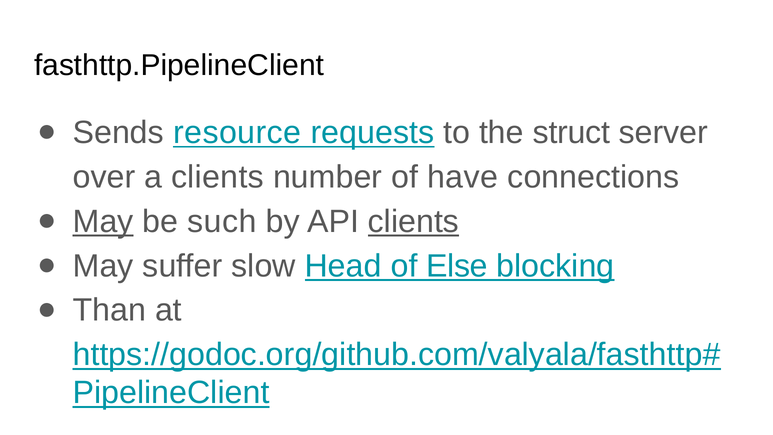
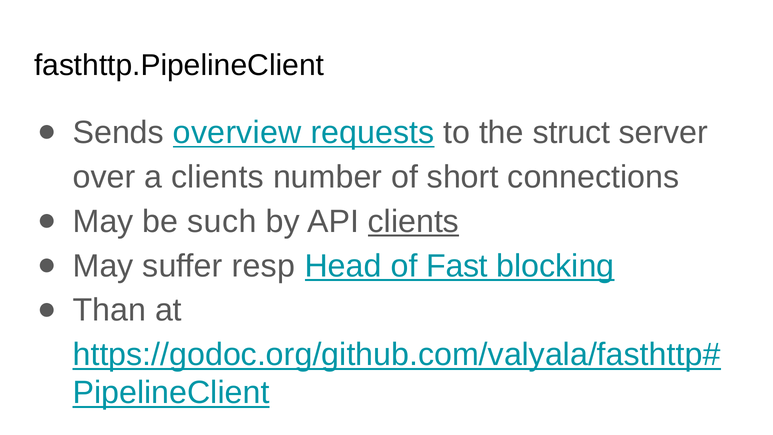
resource: resource -> overview
have: have -> short
May at (103, 221) underline: present -> none
slow: slow -> resp
Else: Else -> Fast
